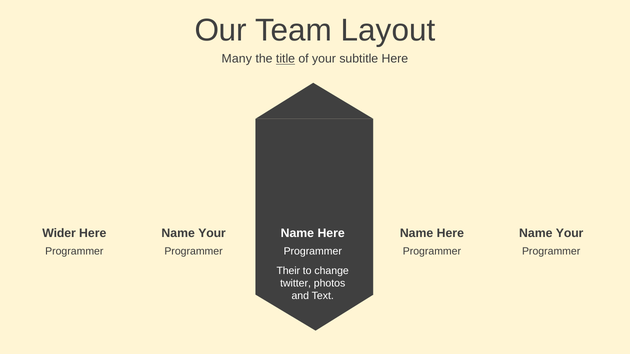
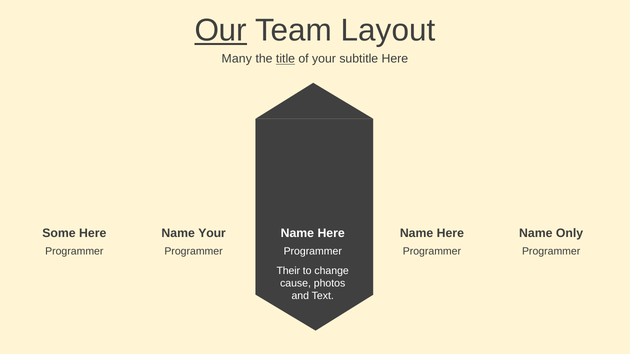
Our underline: none -> present
Wider: Wider -> Some
Your at (570, 233): Your -> Only
twitter: twitter -> cause
